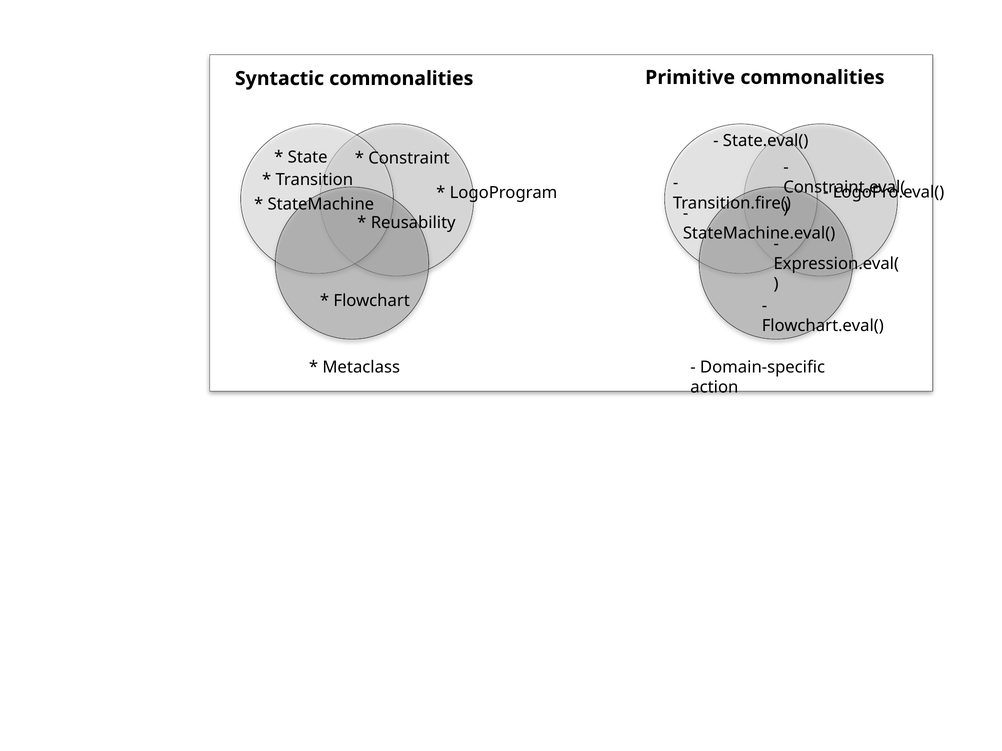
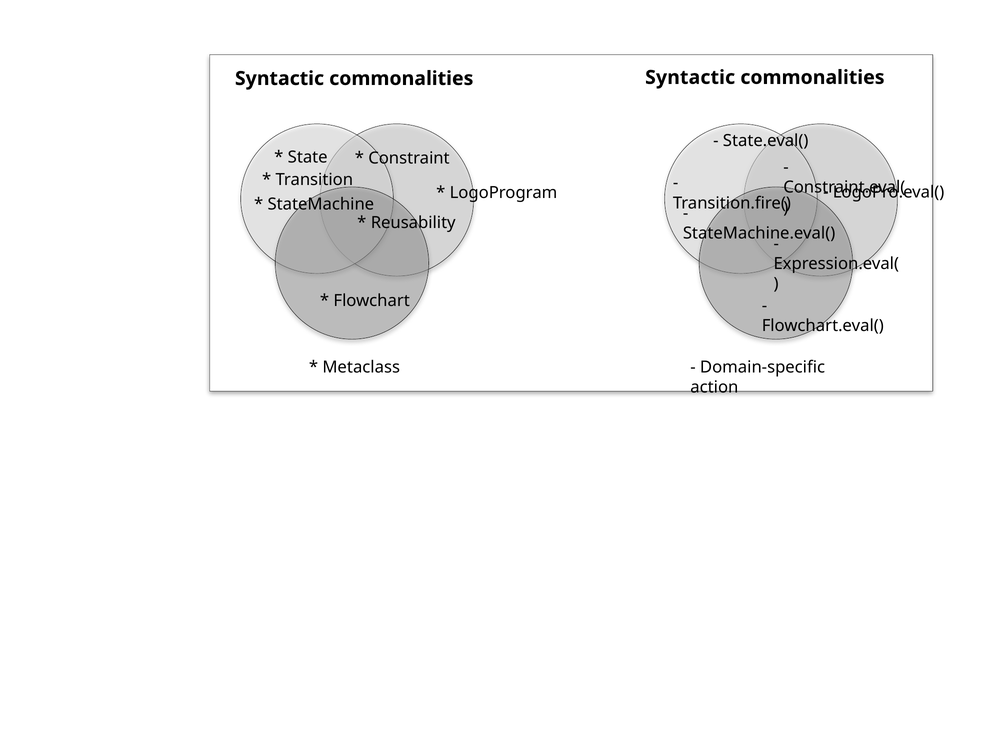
commonalities Primitive: Primitive -> Syntactic
